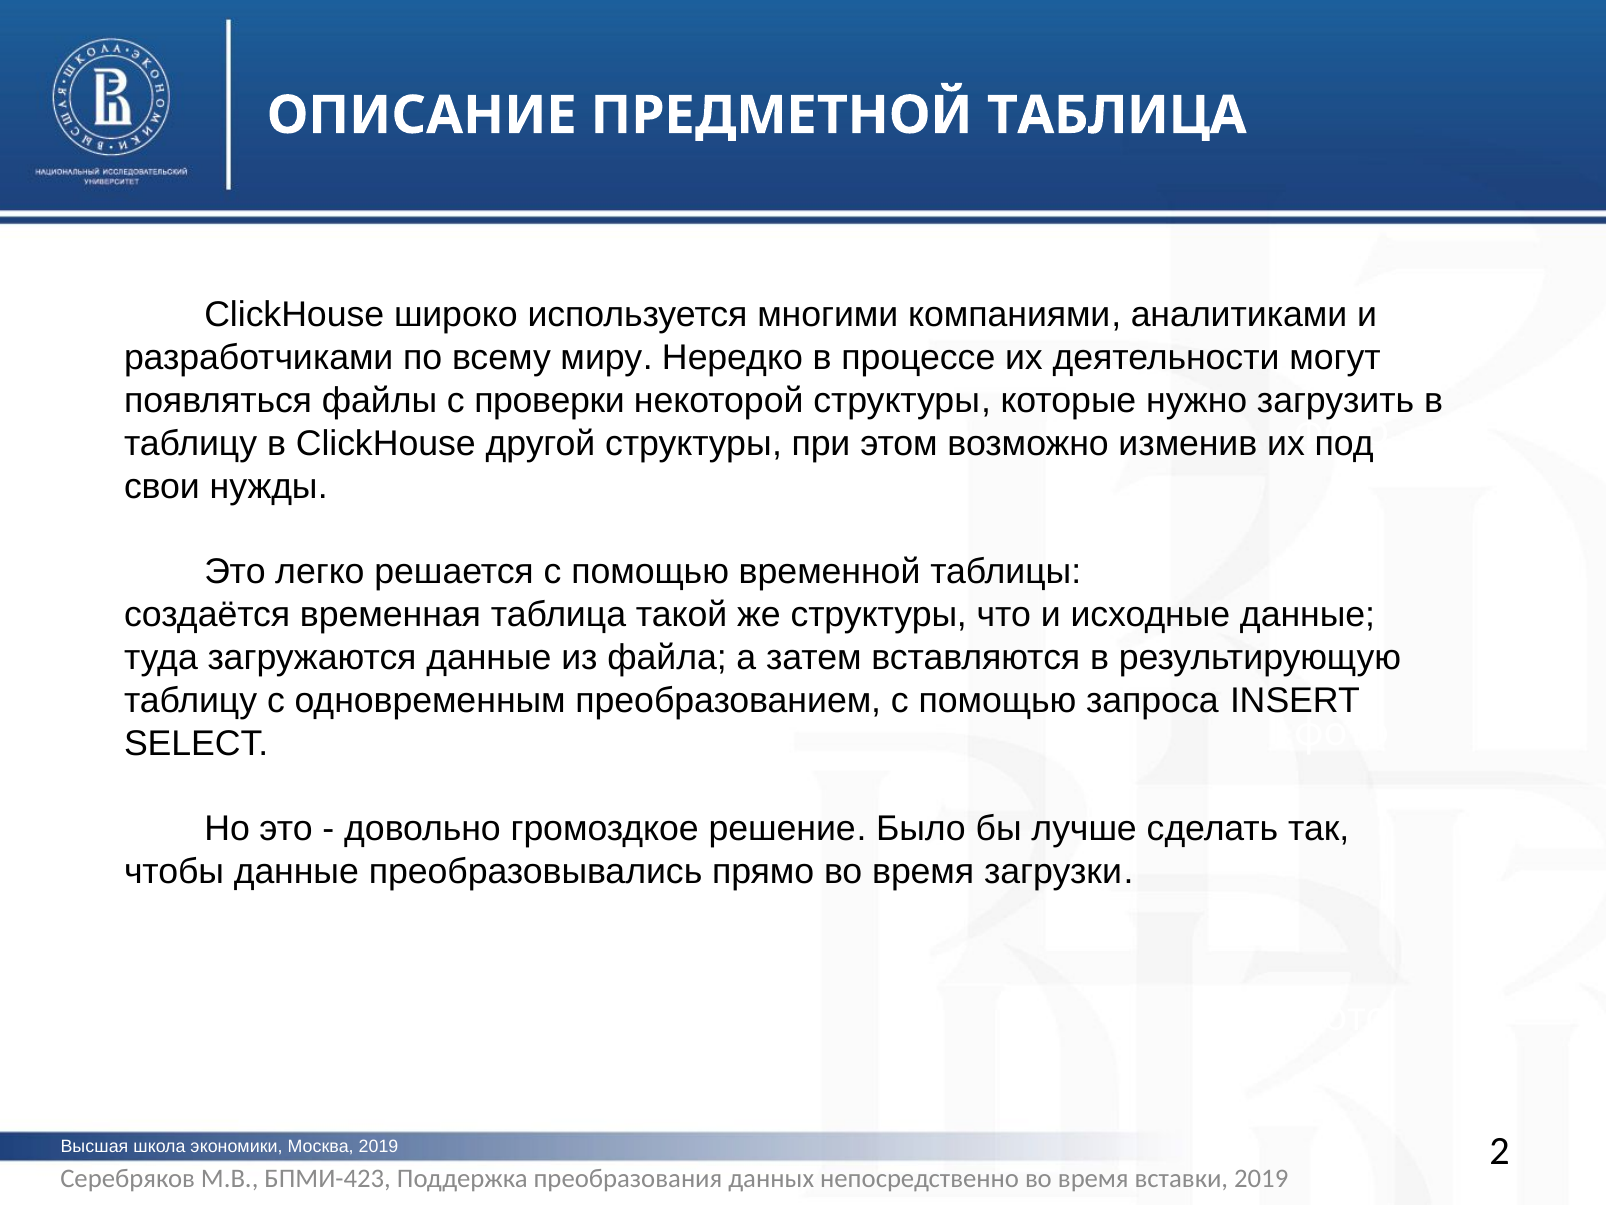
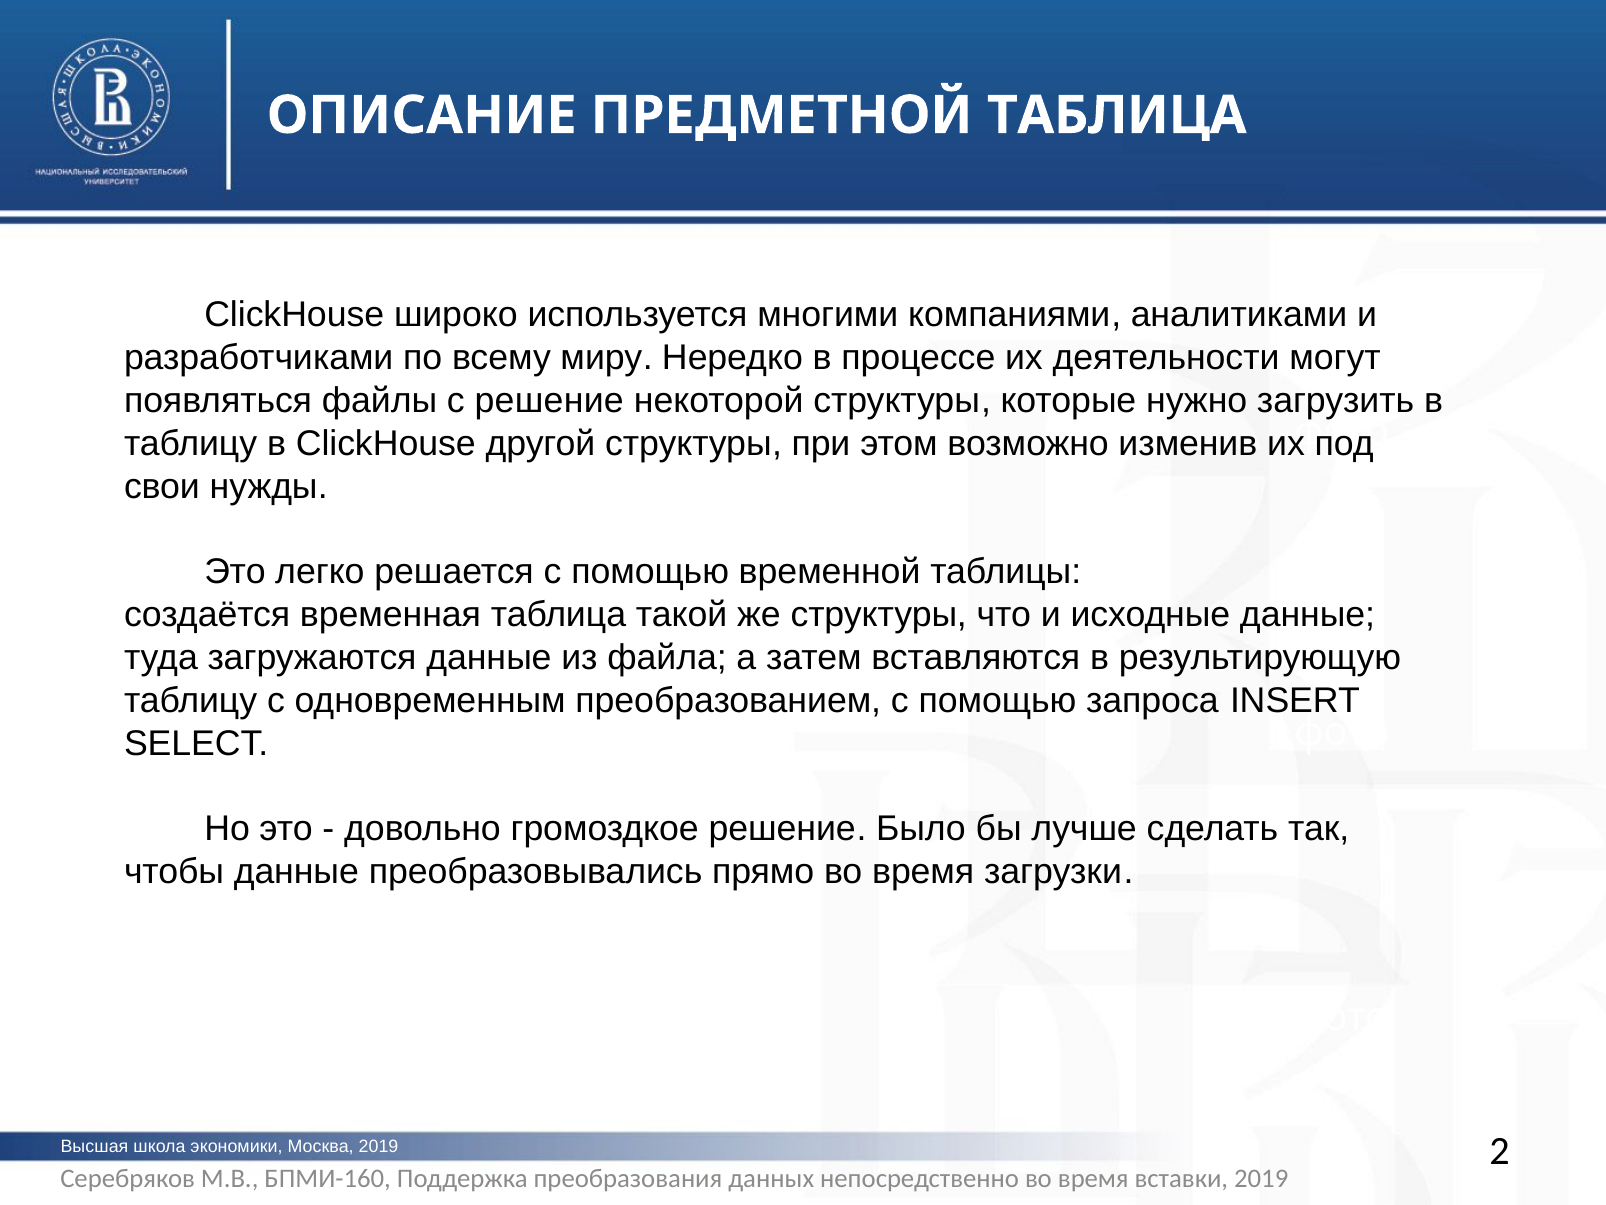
с проверки: проверки -> решение
БПМИ-423: БПМИ-423 -> БПМИ-160
